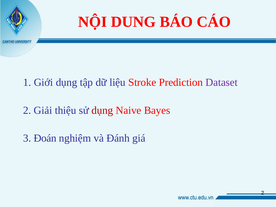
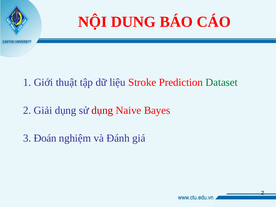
Giới dụng: dụng -> thuật
Dataset colour: purple -> green
Giải thiệu: thiệu -> dụng
